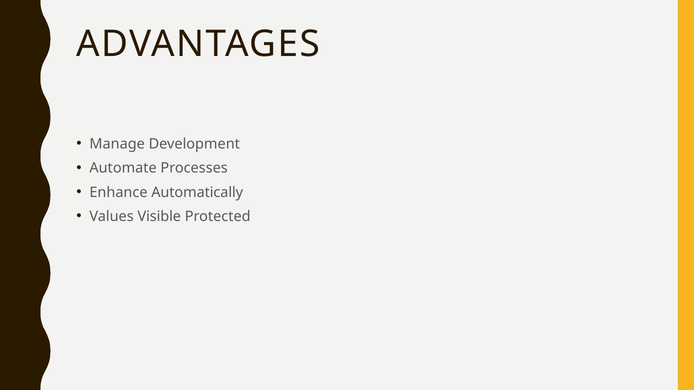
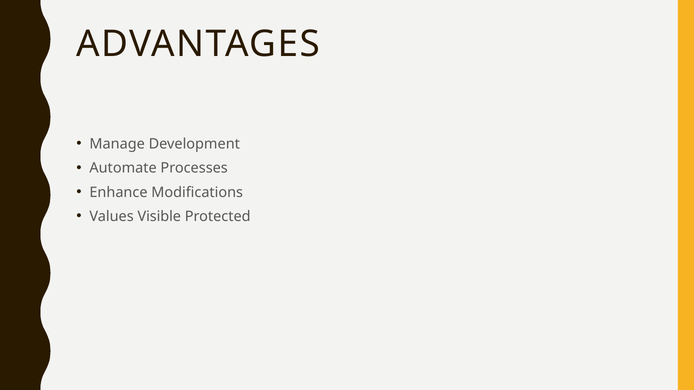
Automatically: Automatically -> Modifications
